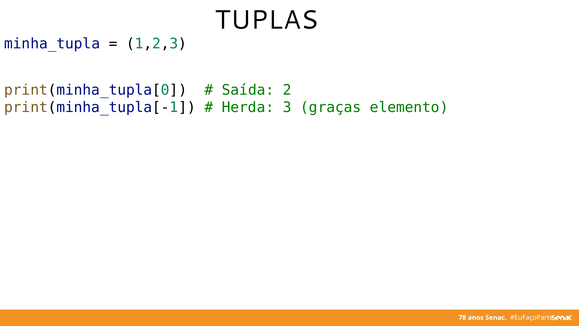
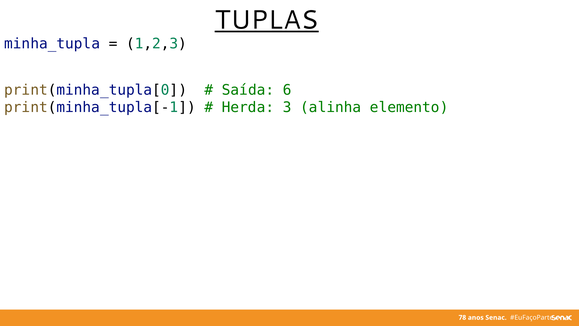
TUPLAS underline: none -> present
2: 2 -> 6
graças: graças -> alinha
